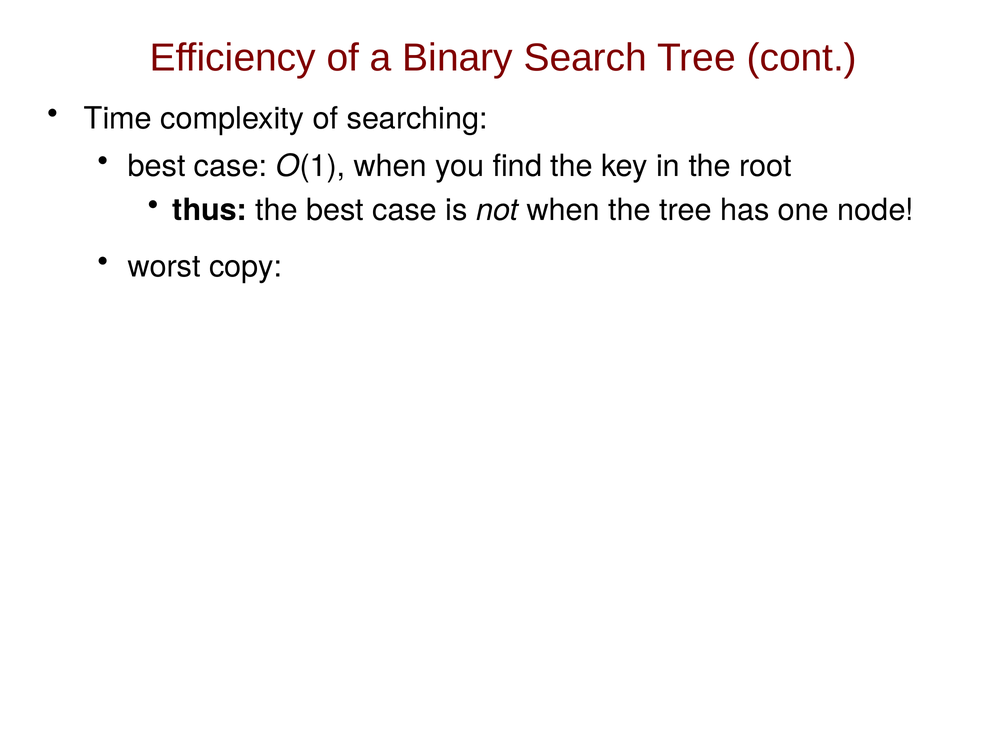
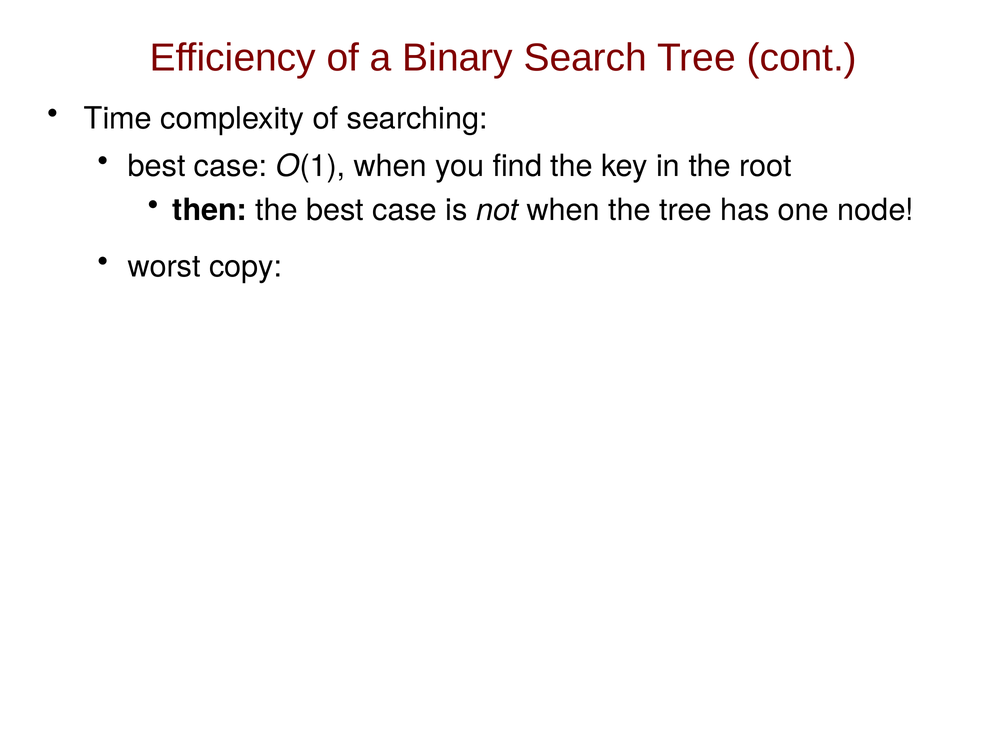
thus: thus -> then
